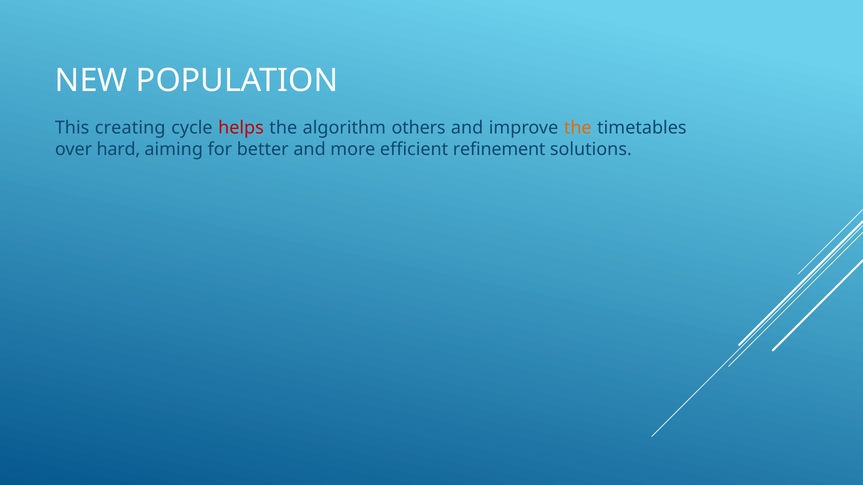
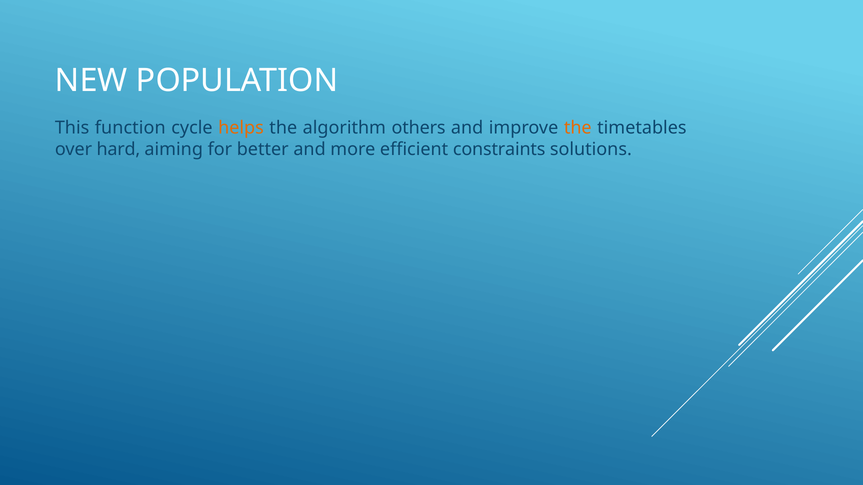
creating: creating -> function
helps colour: red -> orange
refinement: refinement -> constraints
